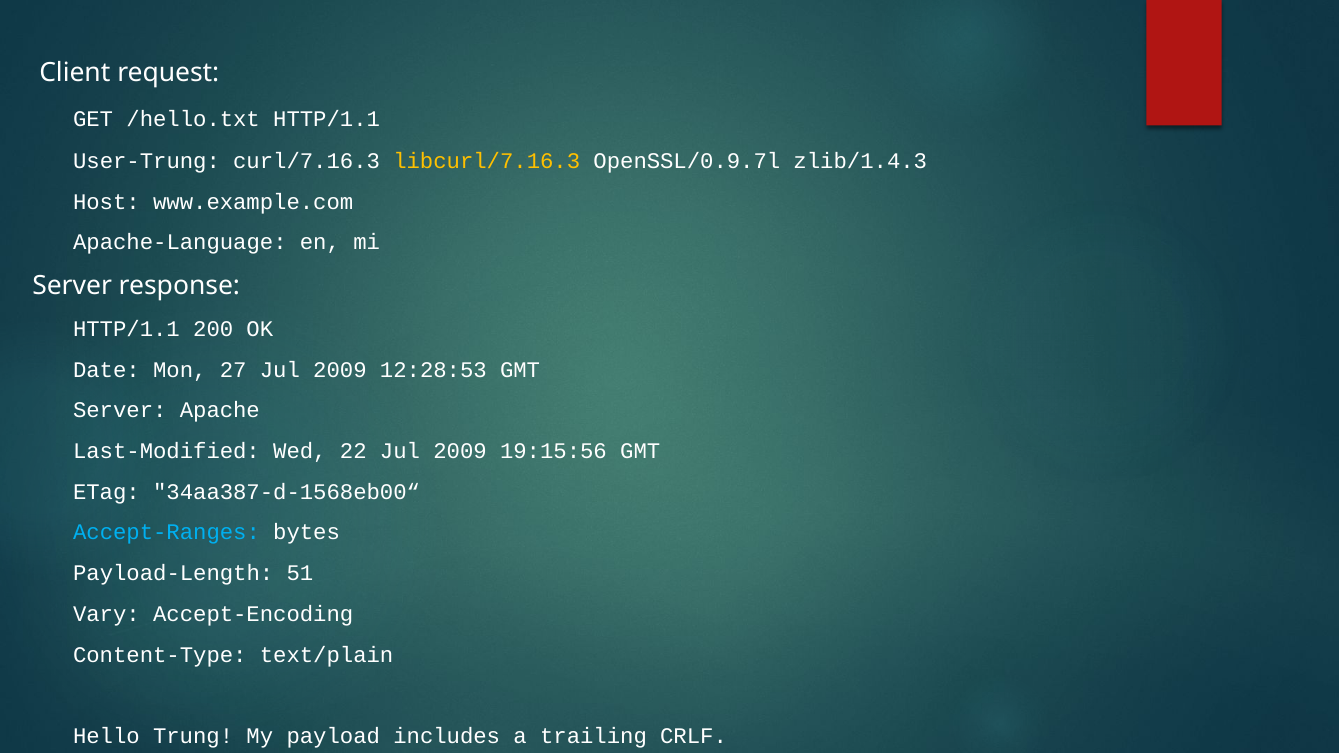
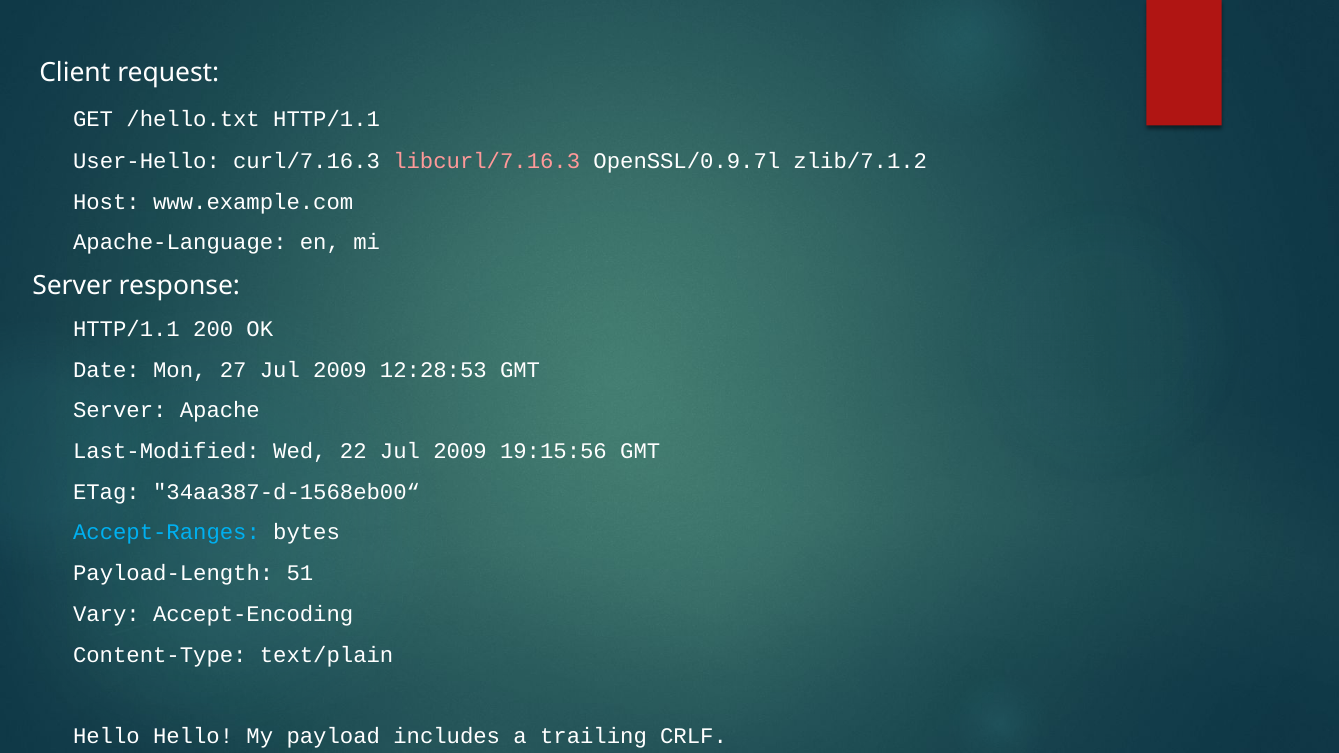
User-Trung: User-Trung -> User-Hello
libcurl/7.16.3 colour: yellow -> pink
zlib/1.4.3: zlib/1.4.3 -> zlib/7.1.2
Hello Trung: Trung -> Hello
